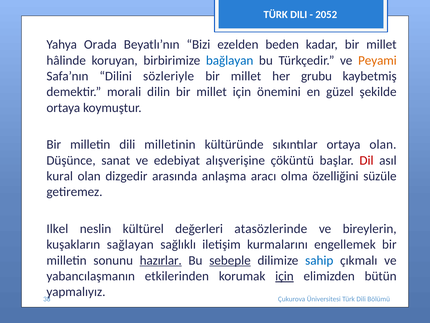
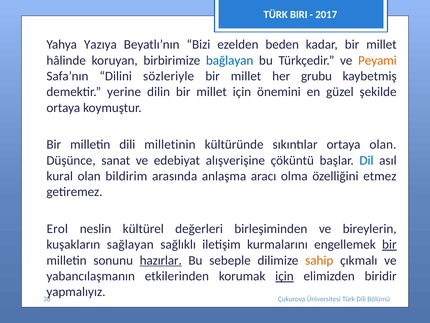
DILI at (299, 15): DILI -> BIRI
2052: 2052 -> 2017
Orada: Orada -> Yazıya
morali: morali -> yerine
Dil colour: red -> blue
dizgedir: dizgedir -> bildirim
süzüle: süzüle -> etmez
Ilkel: Ilkel -> Erol
atasözlerinde: atasözlerinde -> birleşiminden
bir at (389, 244) underline: none -> present
sebeple underline: present -> none
sahip colour: blue -> orange
bütün: bütün -> biridir
